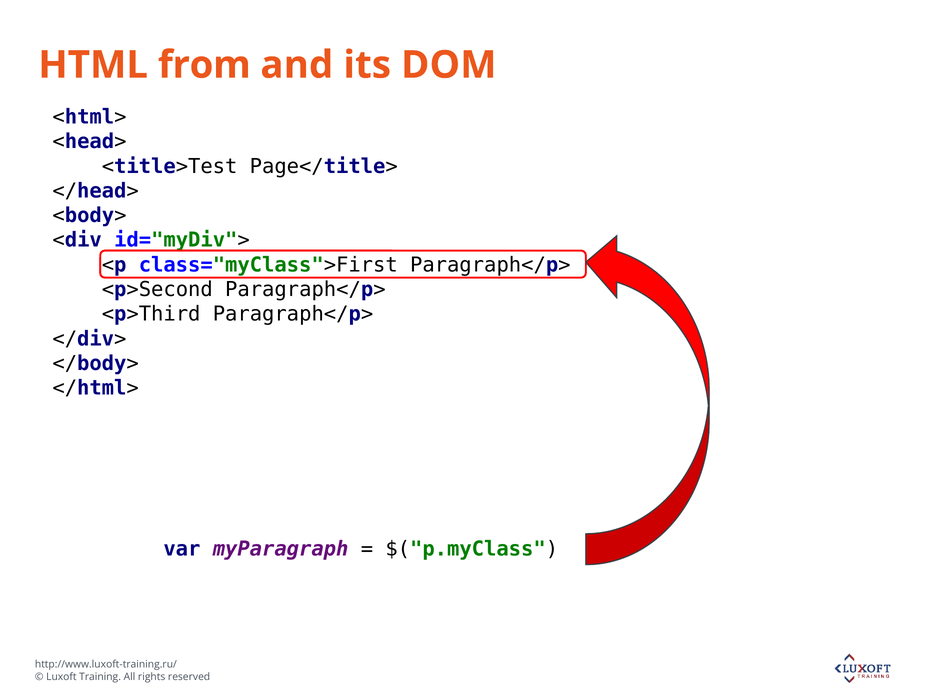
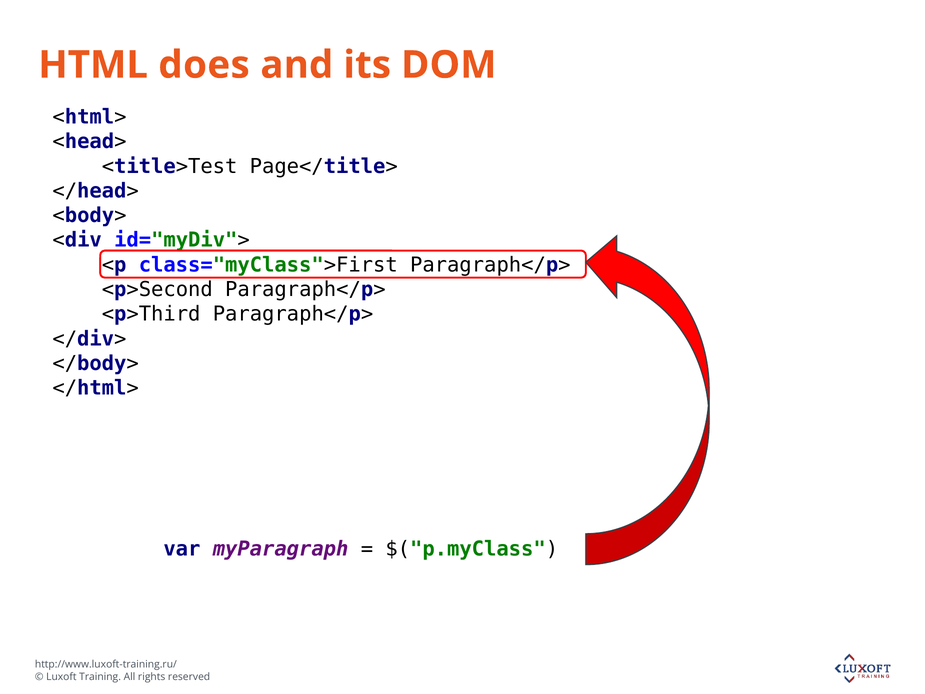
from: from -> does
